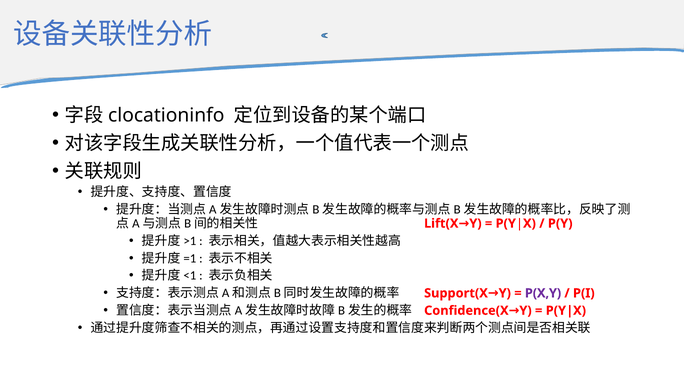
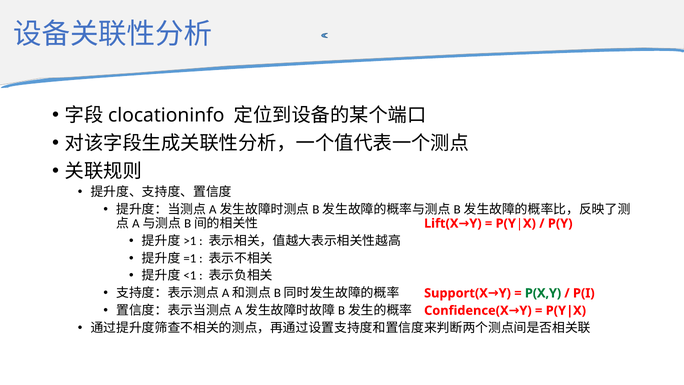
P(X,Y colour: purple -> green
